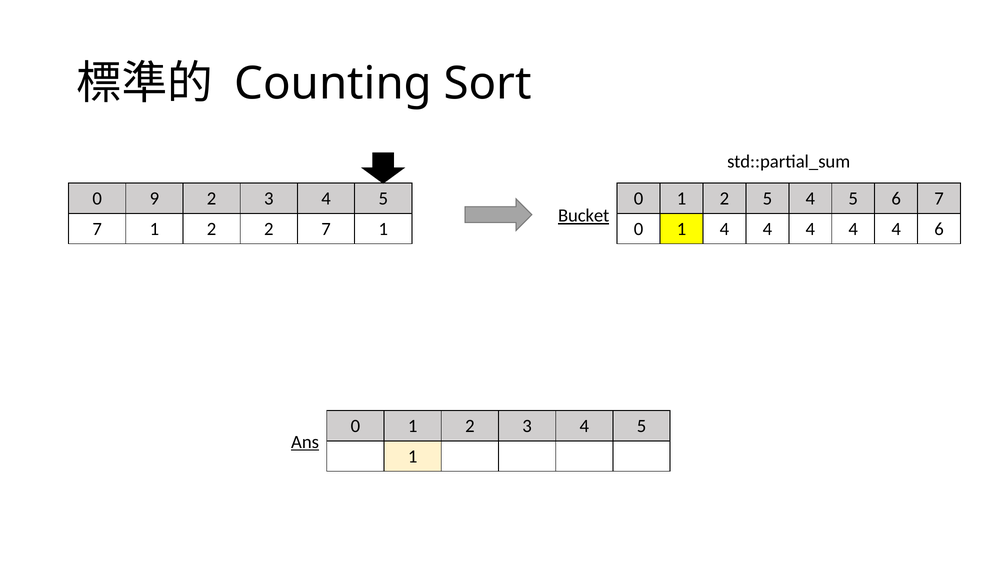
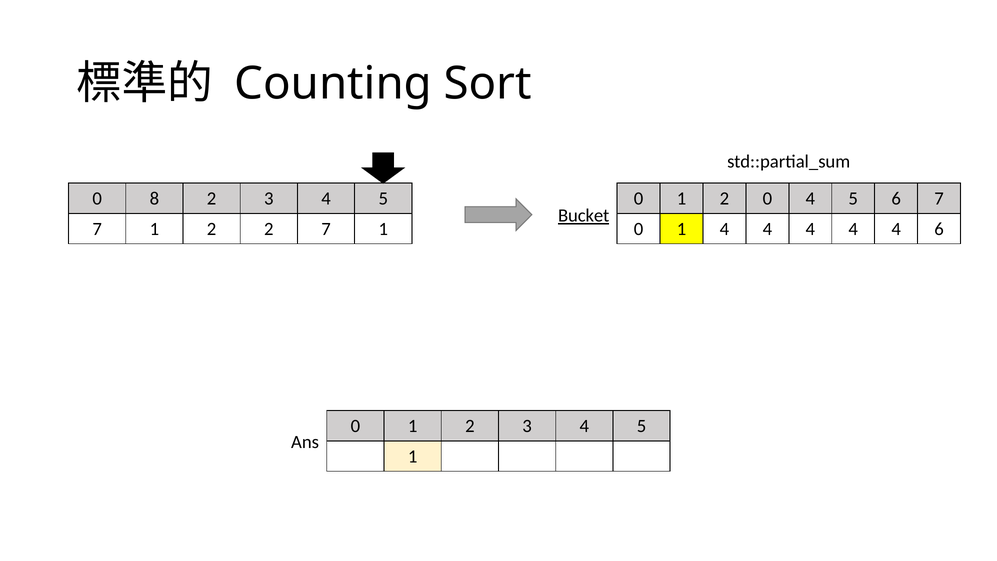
9: 9 -> 8
2 5: 5 -> 0
Ans underline: present -> none
